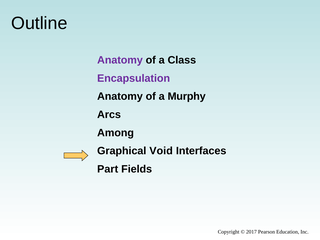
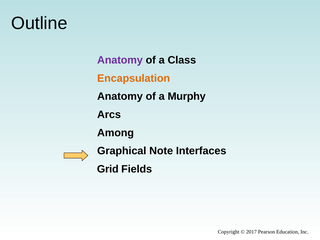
Encapsulation colour: purple -> orange
Void: Void -> Note
Part: Part -> Grid
